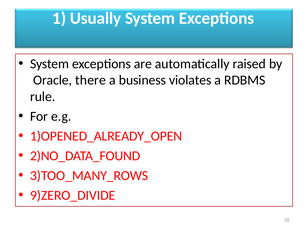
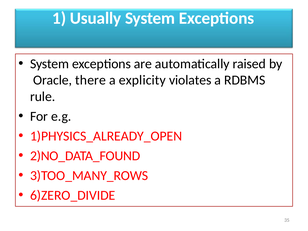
business: business -> explicity
1)OPENED_ALREADY_OPEN: 1)OPENED_ALREADY_OPEN -> 1)PHYSICS_ALREADY_OPEN
9)ZERO_DIVIDE: 9)ZERO_DIVIDE -> 6)ZERO_DIVIDE
